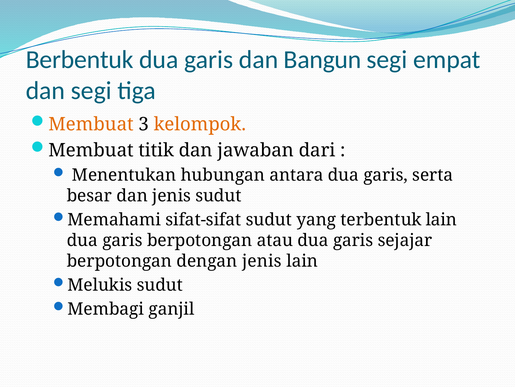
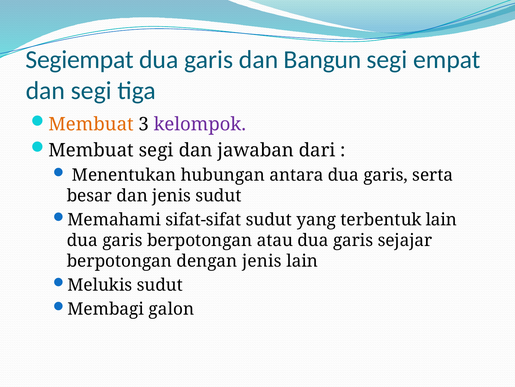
Berbentuk: Berbentuk -> Segiempat
kelompok colour: orange -> purple
Membuat titik: titik -> segi
ganjil: ganjil -> galon
